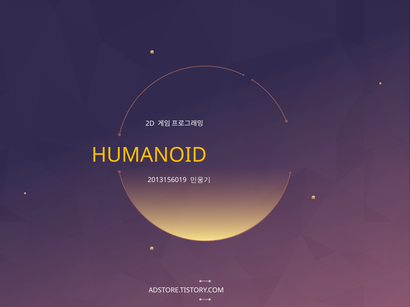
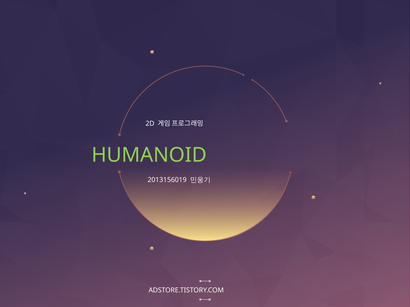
HUMANOID colour: yellow -> light green
